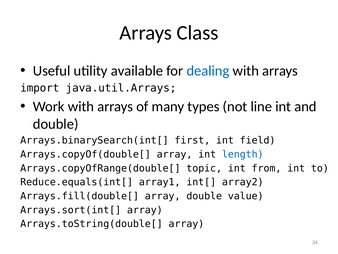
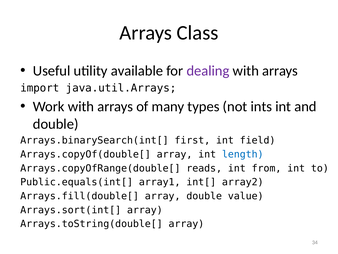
dealing colour: blue -> purple
line: line -> ints
topic: topic -> reads
Reduce.equals(int[: Reduce.equals(int[ -> Public.equals(int[
